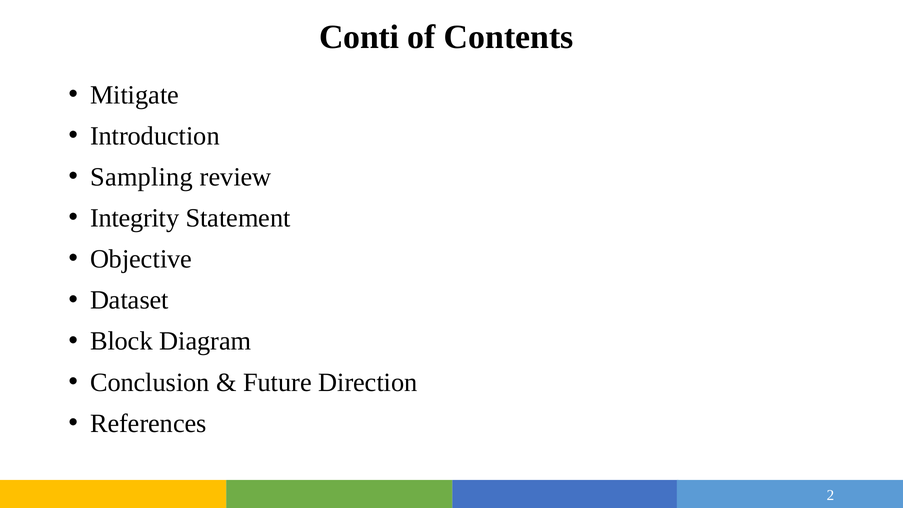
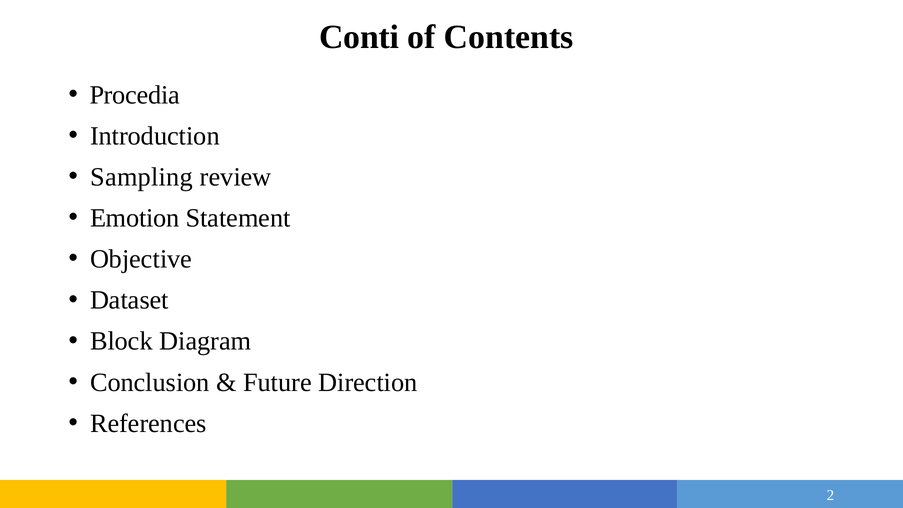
Mitigate: Mitigate -> Procedia
Integrity: Integrity -> Emotion
